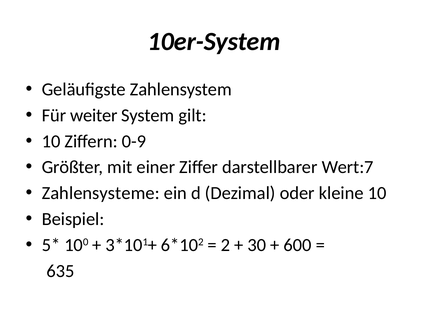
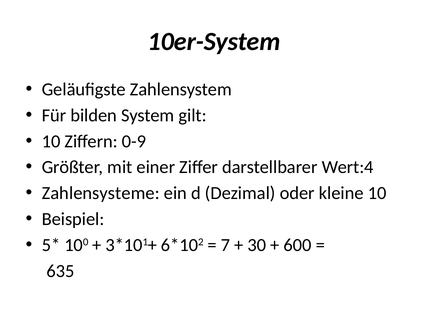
weiter: weiter -> bilden
Wert:7: Wert:7 -> Wert:4
2: 2 -> 7
